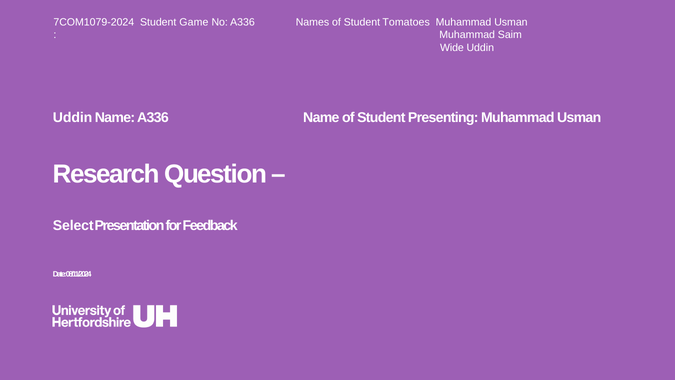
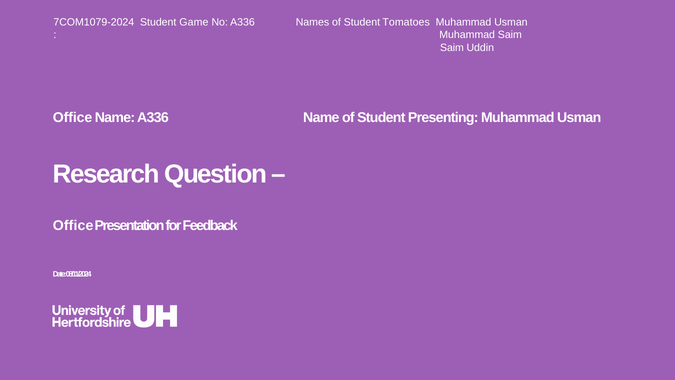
Wide at (452, 48): Wide -> Saim
Uddin at (73, 117): Uddin -> Office
Select at (73, 225): Select -> Office
